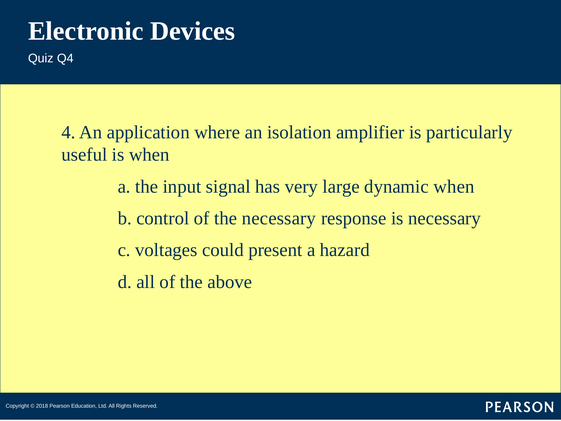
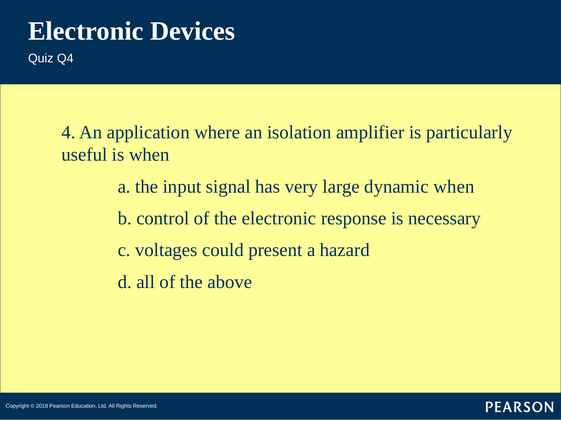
the necessary: necessary -> electronic
